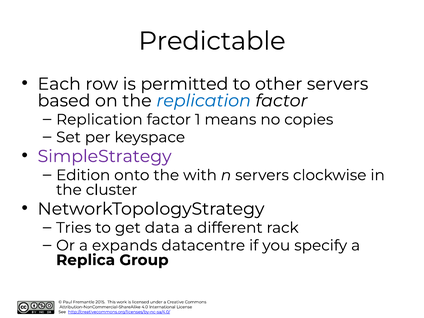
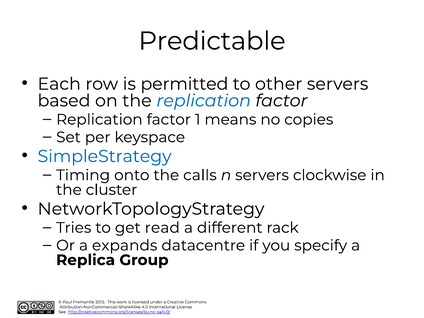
SimpleStrategy colour: purple -> blue
Edition: Edition -> Timing
with: with -> calls
data: data -> read
